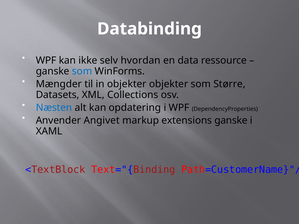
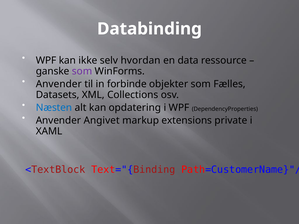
som at (82, 71) colour: blue -> purple
Mængder at (59, 84): Mængder -> Anvender
in objekter: objekter -> forbinde
Større: Større -> Fælles
extensions ganske: ganske -> private
